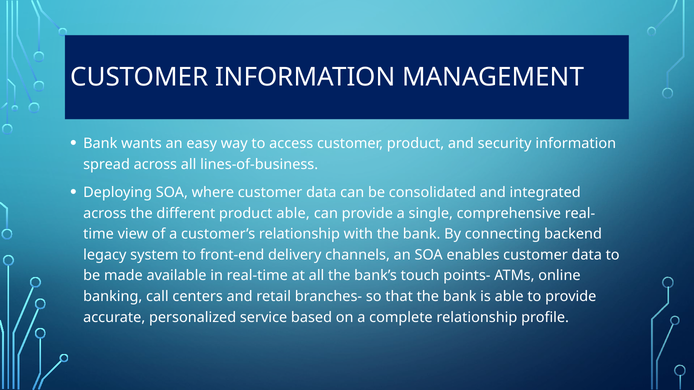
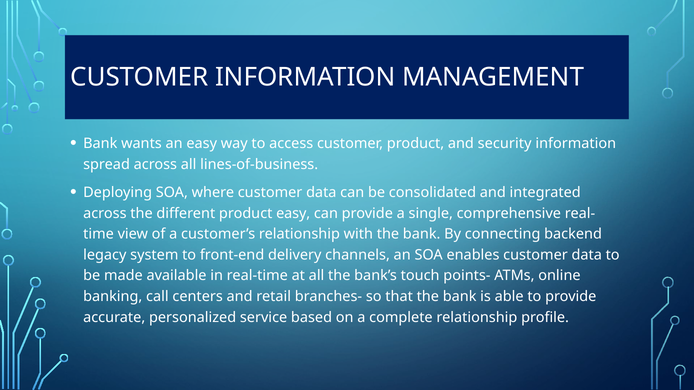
product able: able -> easy
